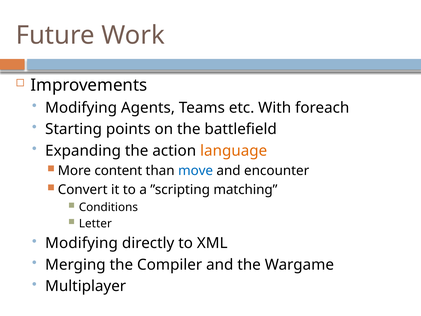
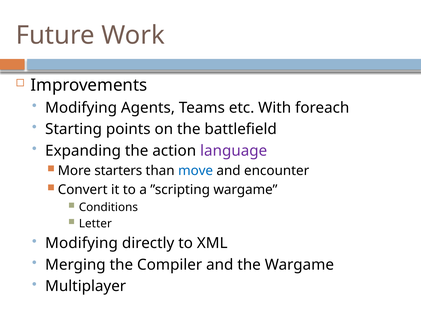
language colour: orange -> purple
content: content -> starters
”scripting matching: matching -> wargame
